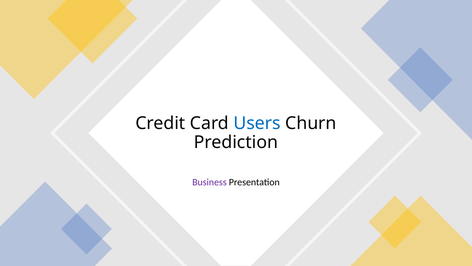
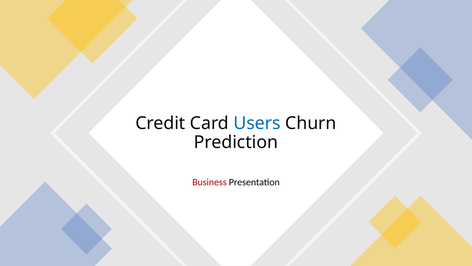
Business colour: purple -> red
